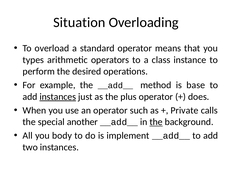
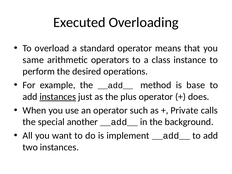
Situation: Situation -> Executed
types: types -> same
the at (156, 122) underline: present -> none
body: body -> want
